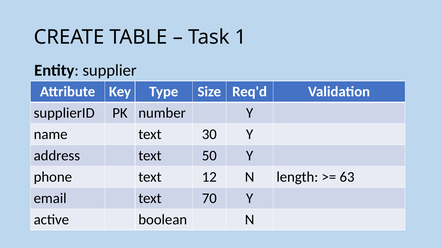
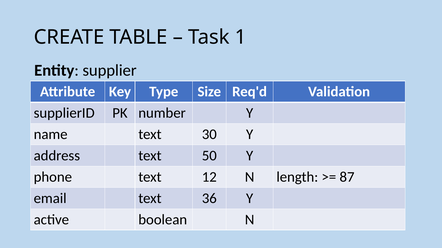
63: 63 -> 87
70: 70 -> 36
